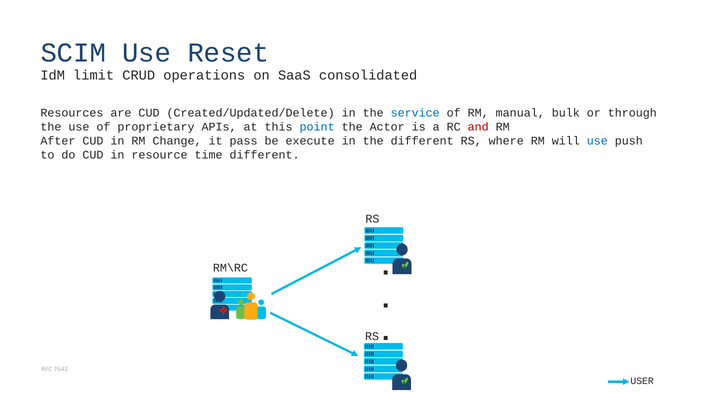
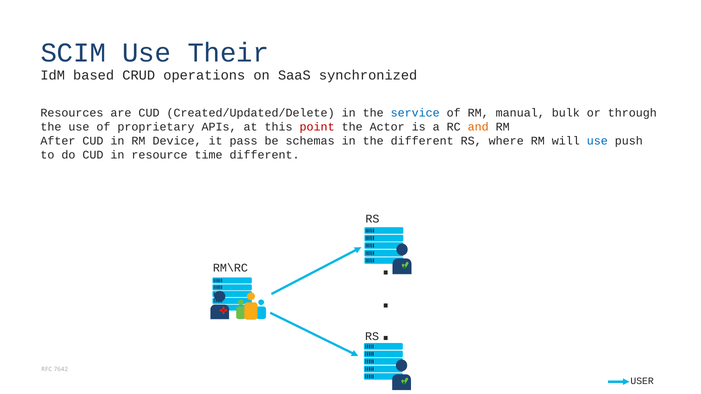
Reset: Reset -> Their
limit: limit -> based
consolidated: consolidated -> synchronized
point colour: blue -> red
and colour: red -> orange
Change: Change -> Device
execute: execute -> schemas
